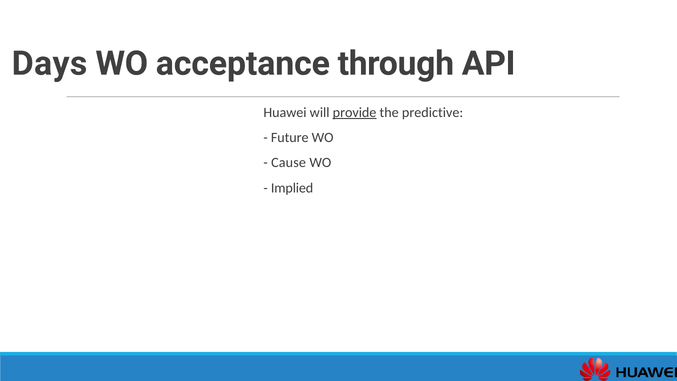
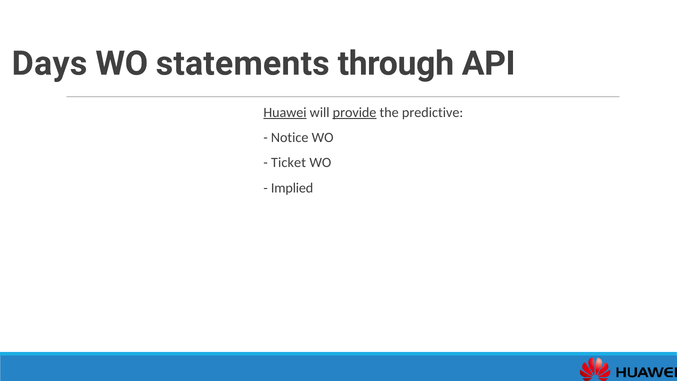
acceptance: acceptance -> statements
Huawei underline: none -> present
Future: Future -> Notice
Cause: Cause -> Ticket
